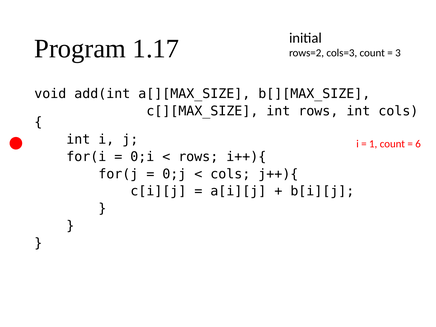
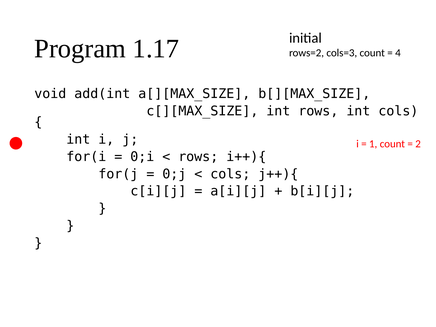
3: 3 -> 4
6: 6 -> 2
